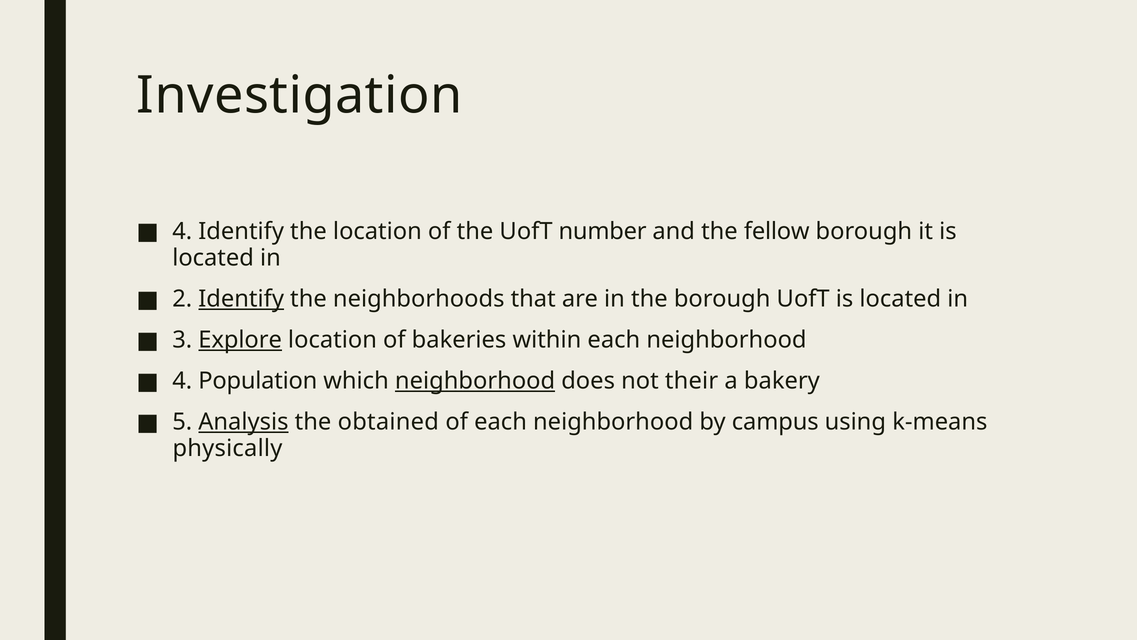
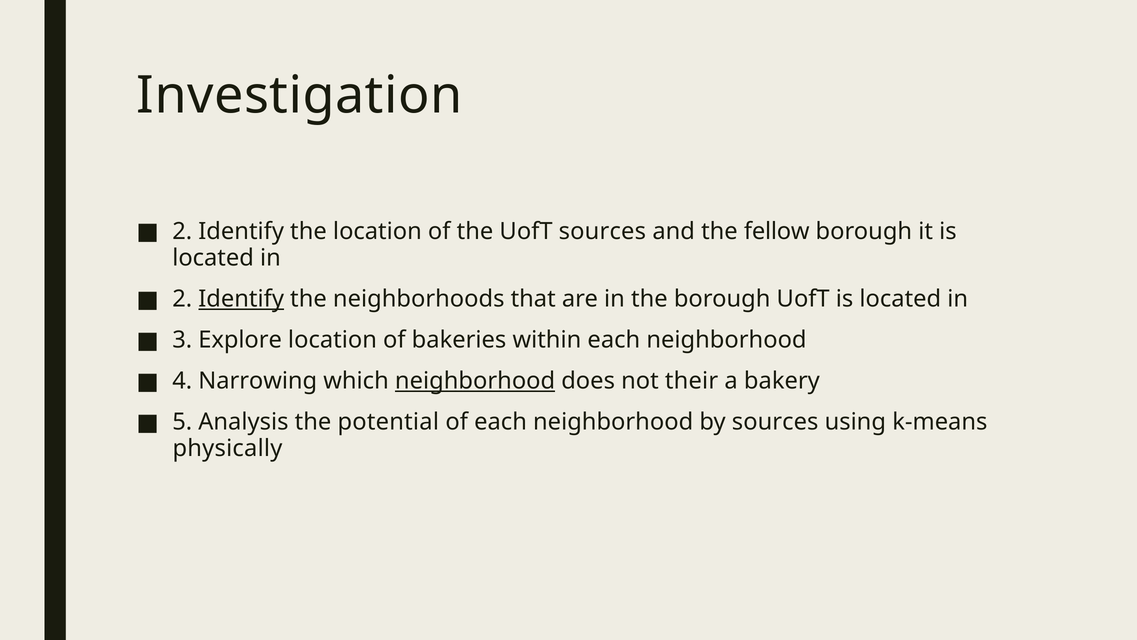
4 at (182, 231): 4 -> 2
UofT number: number -> sources
Explore underline: present -> none
Population: Population -> Narrowing
Analysis underline: present -> none
obtained: obtained -> potential
by campus: campus -> sources
